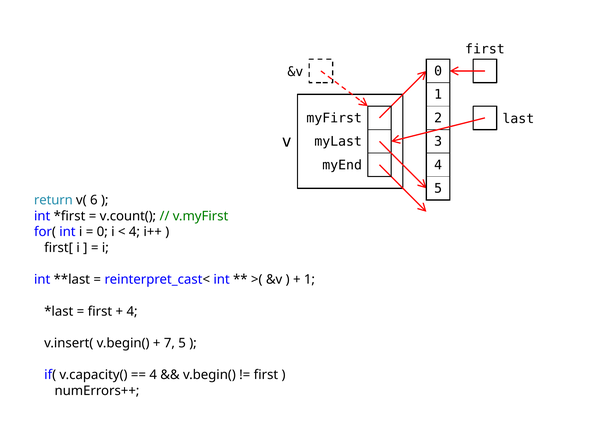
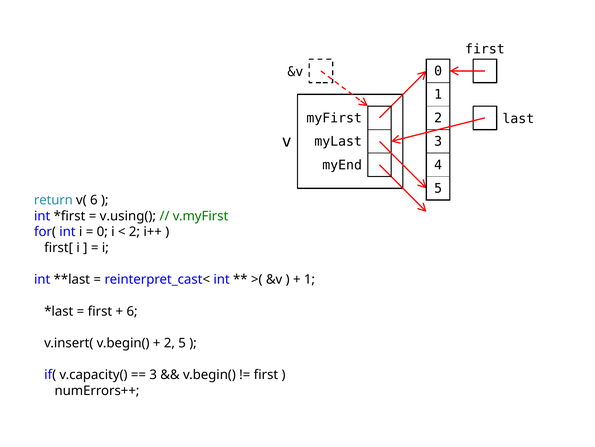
v.count(: v.count( -> v.using(
4 at (134, 232): 4 -> 2
4 at (132, 311): 4 -> 6
7 at (169, 343): 7 -> 2
4 at (153, 374): 4 -> 3
